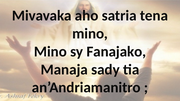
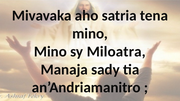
Fanajako: Fanajako -> Miloatra
